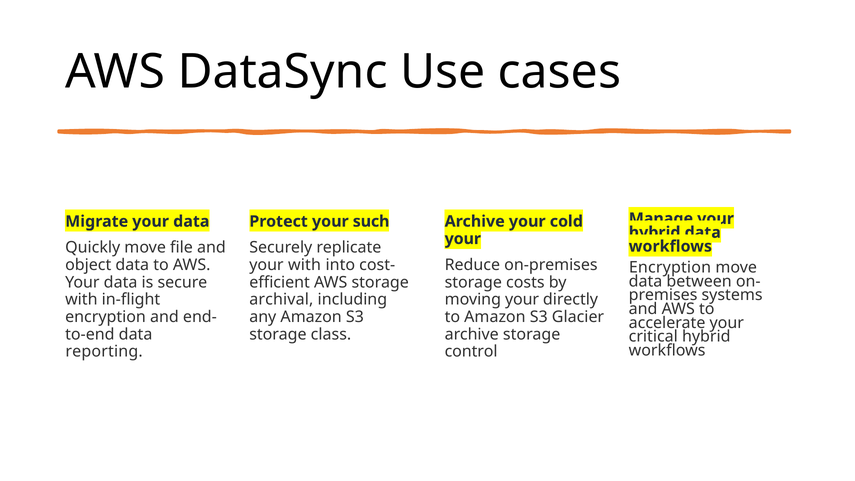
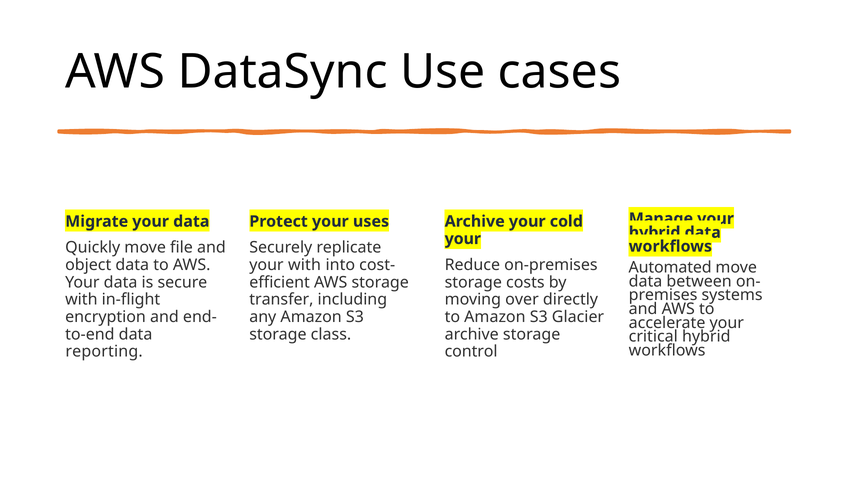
such: such -> uses
Encryption at (670, 267): Encryption -> Automated
archival: archival -> transfer
moving your: your -> over
